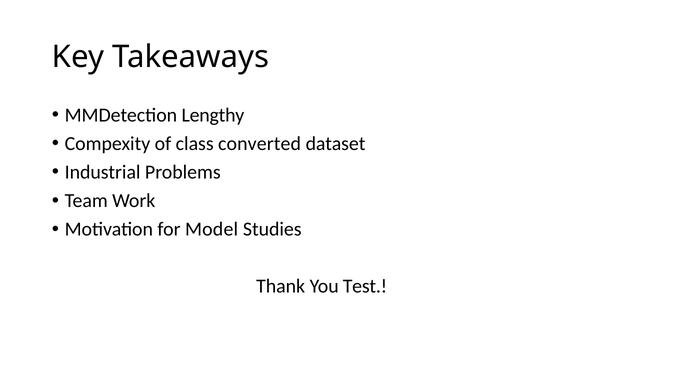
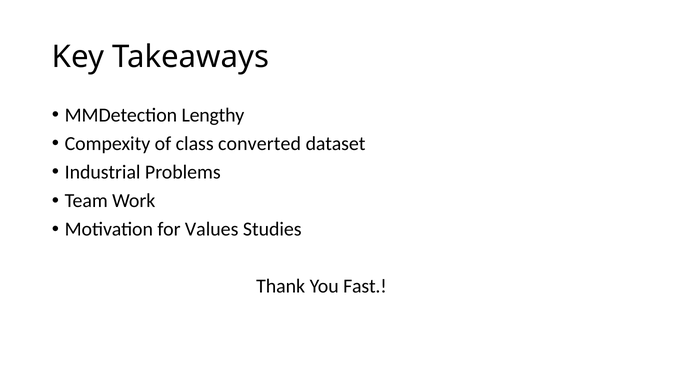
Model: Model -> Values
Test: Test -> Fast
